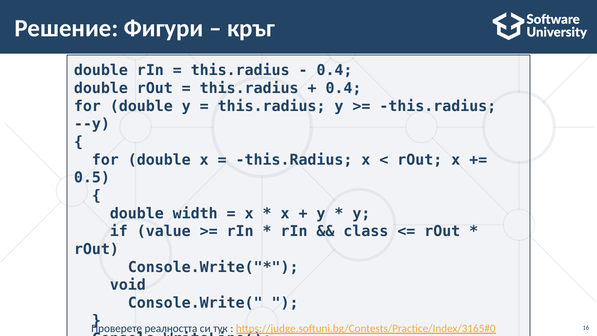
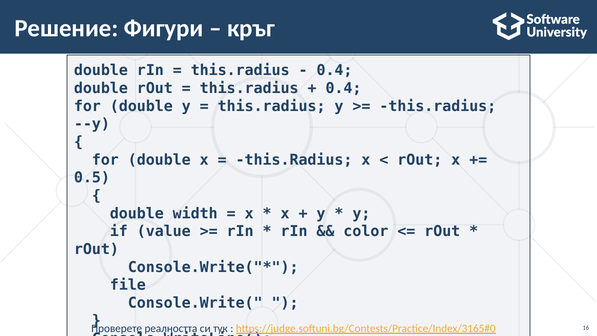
class: class -> color
void: void -> file
